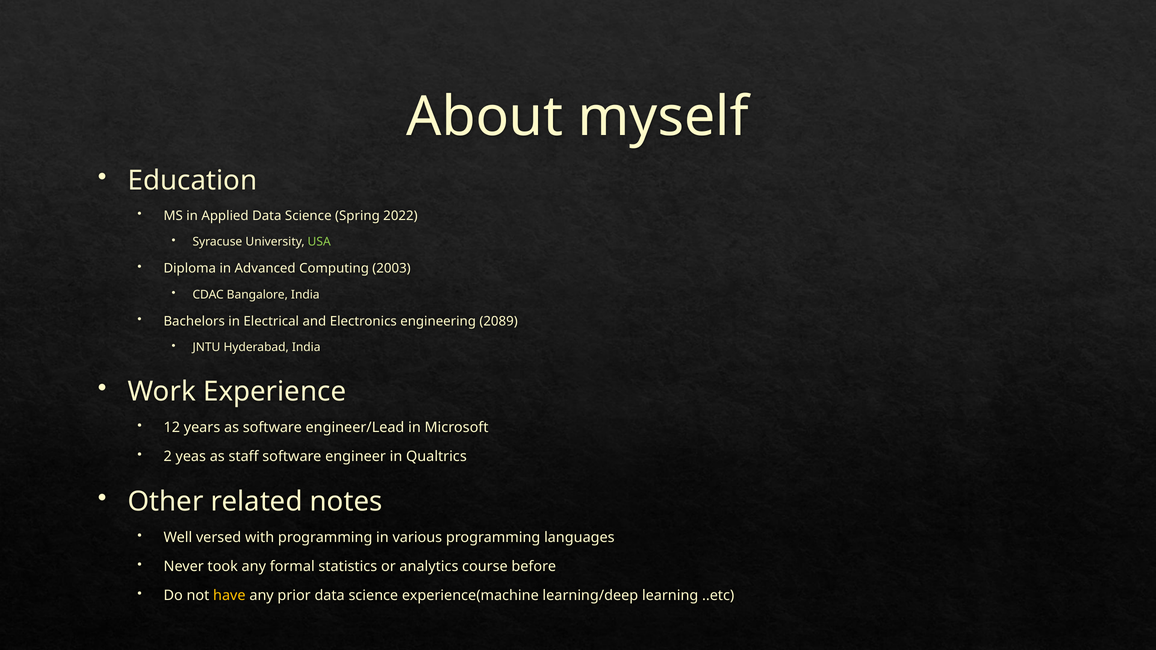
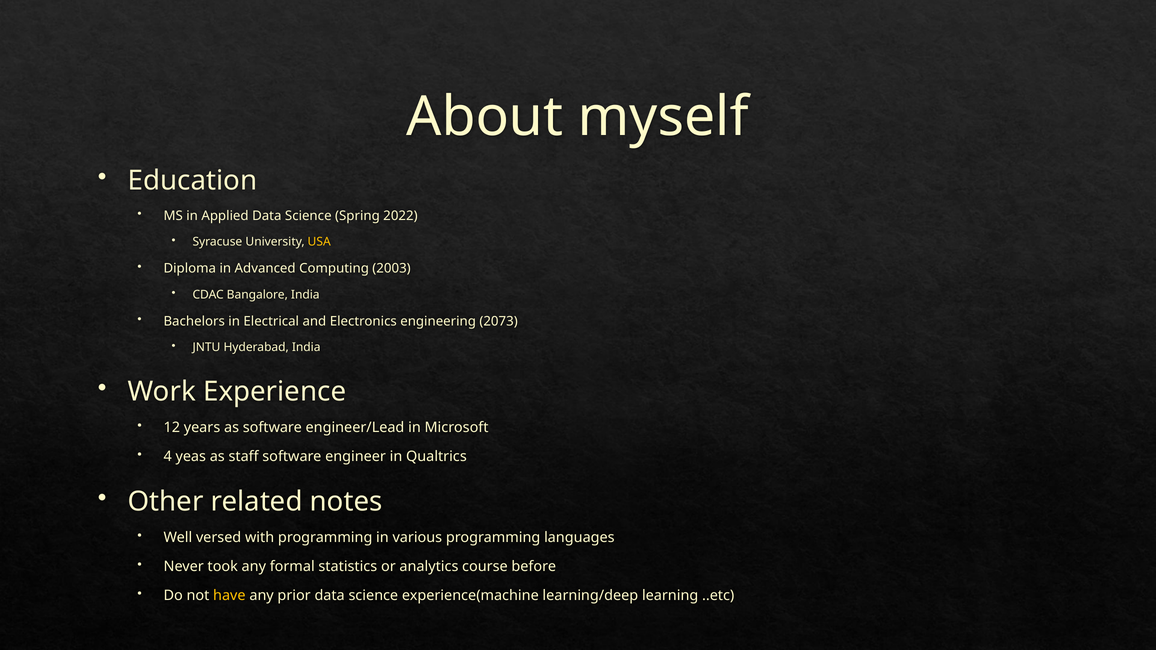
USA colour: light green -> yellow
2089: 2089 -> 2073
2: 2 -> 4
